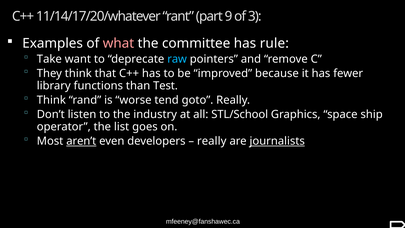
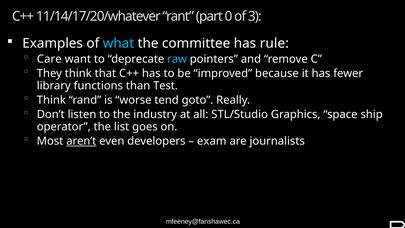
9: 9 -> 0
what colour: pink -> light blue
Take: Take -> Care
STL/School: STL/School -> STL/Studio
really at (212, 141): really -> exam
journalists underline: present -> none
